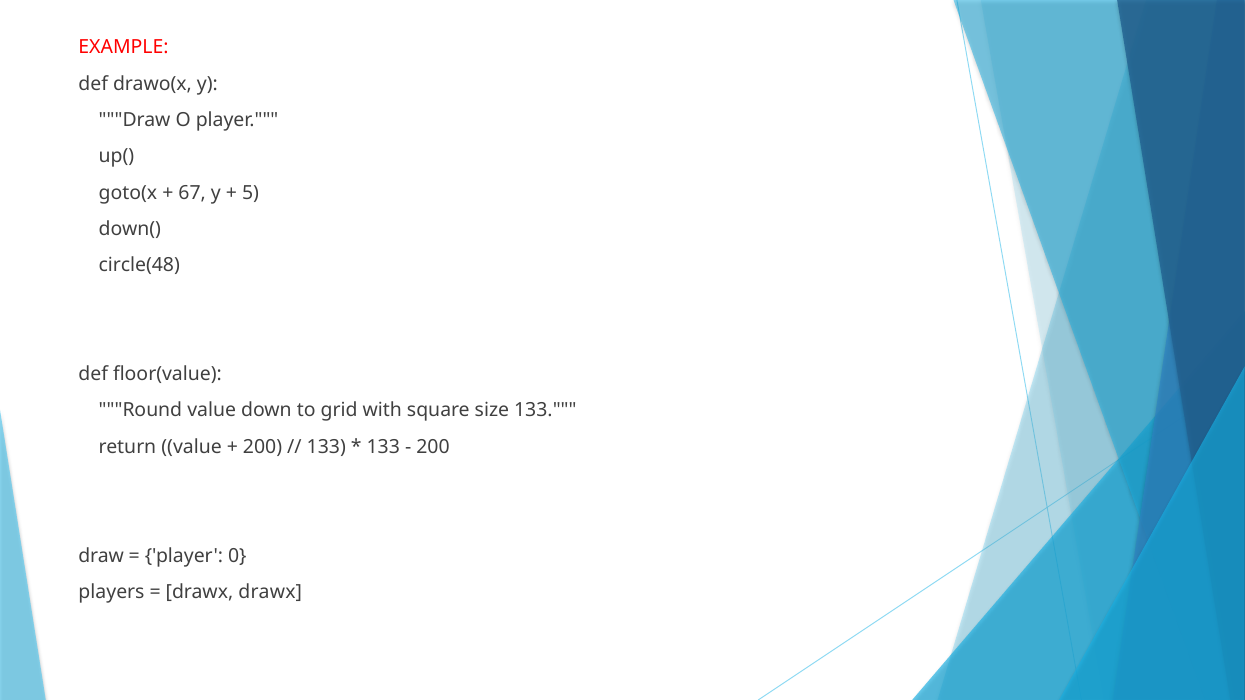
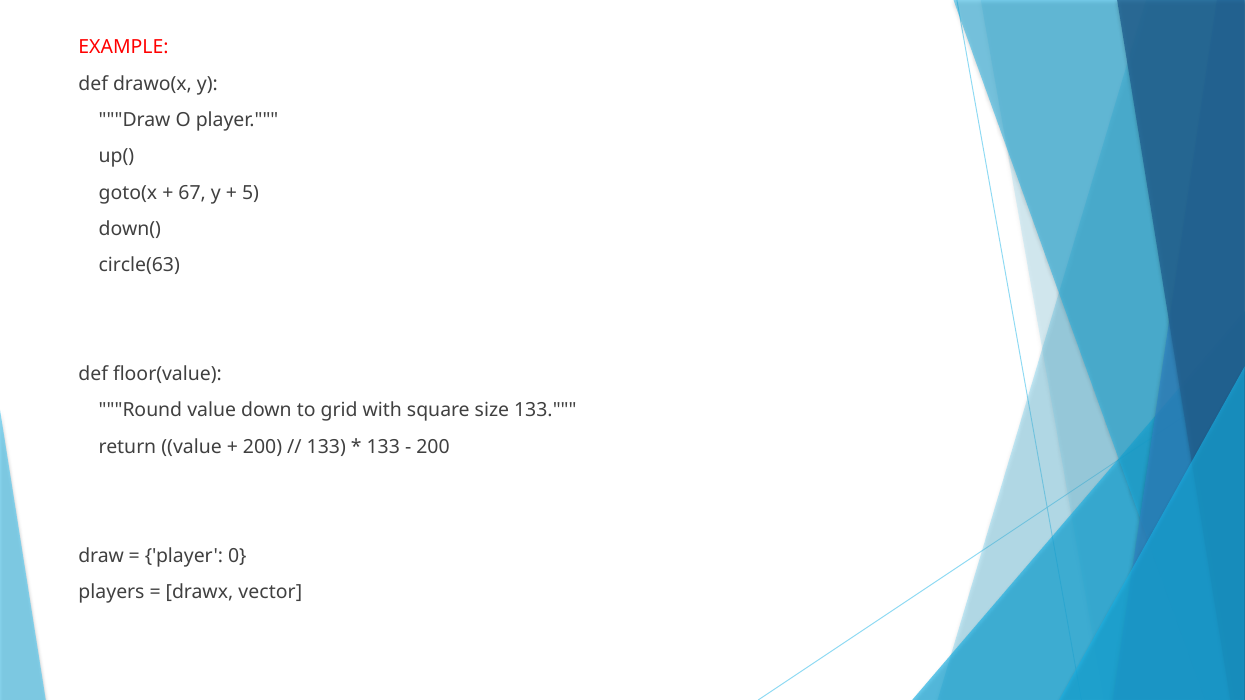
circle(48: circle(48 -> circle(63
drawx drawx: drawx -> vector
